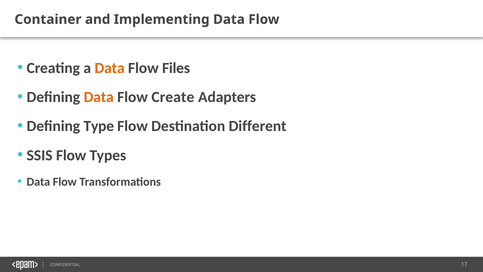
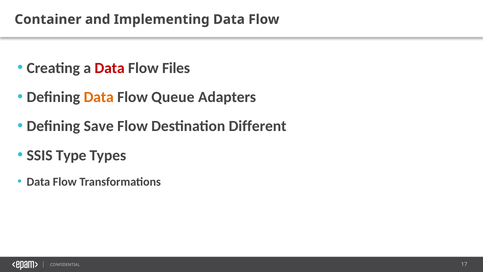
Data at (110, 68) colour: orange -> red
Create: Create -> Queue
Type: Type -> Save
SSIS Flow: Flow -> Type
